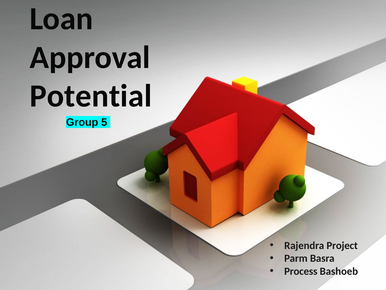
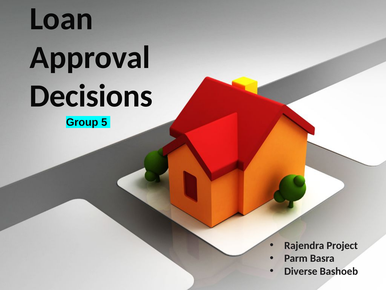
Potential: Potential -> Decisions
Process: Process -> Diverse
